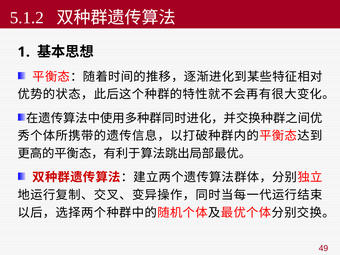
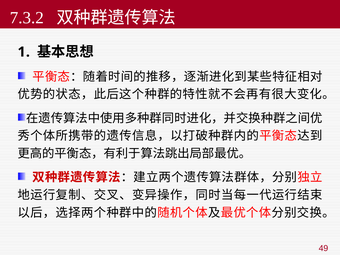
5.1.2: 5.1.2 -> 7.3.2
